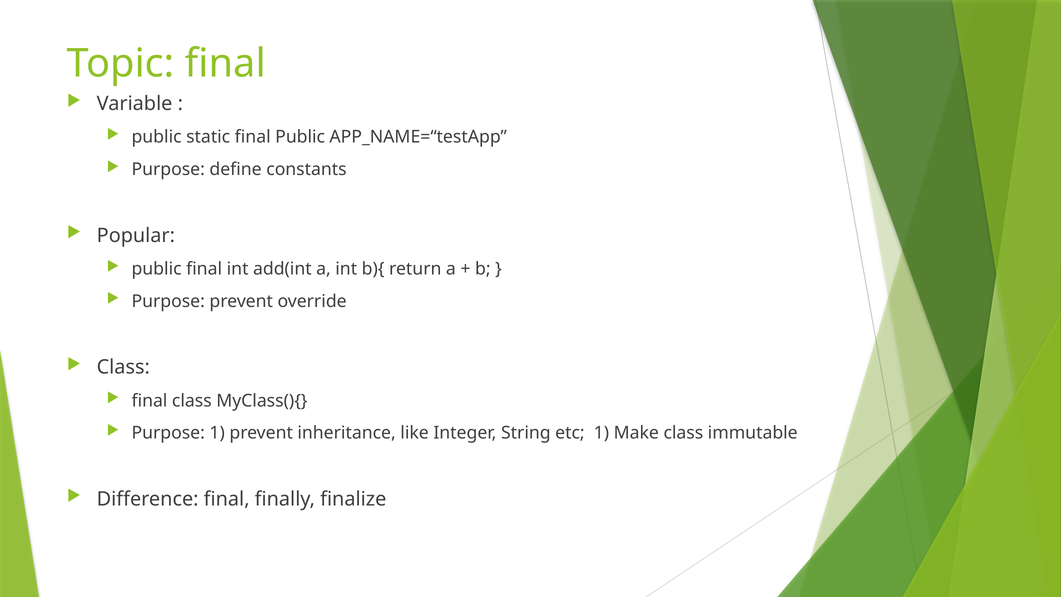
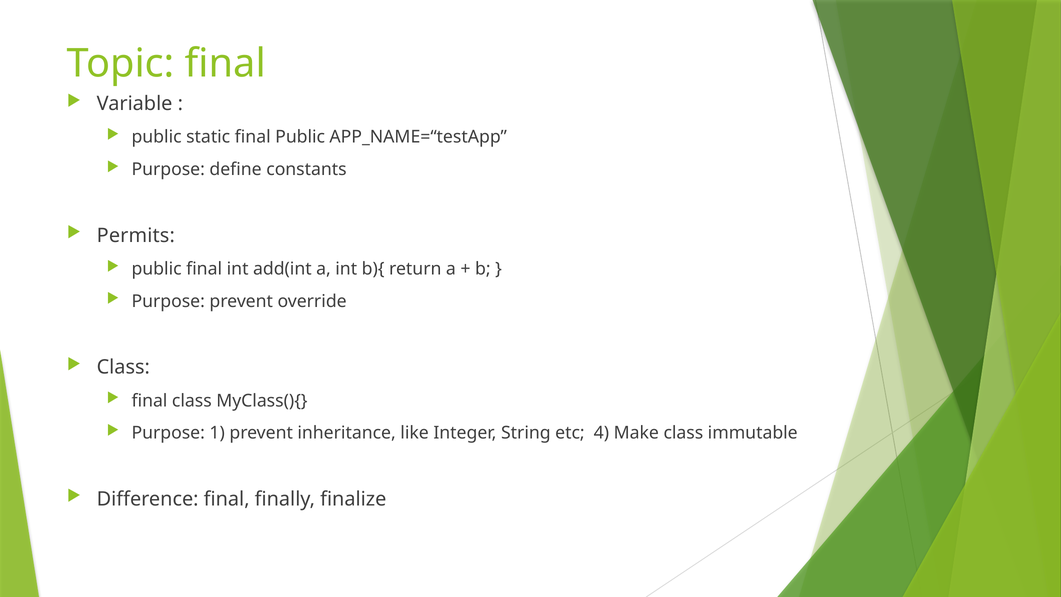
Popular: Popular -> Permits
etc 1: 1 -> 4
